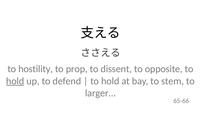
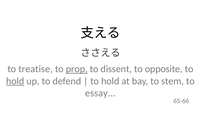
hostility: hostility -> treatise
prop underline: none -> present
larger: larger -> essay
